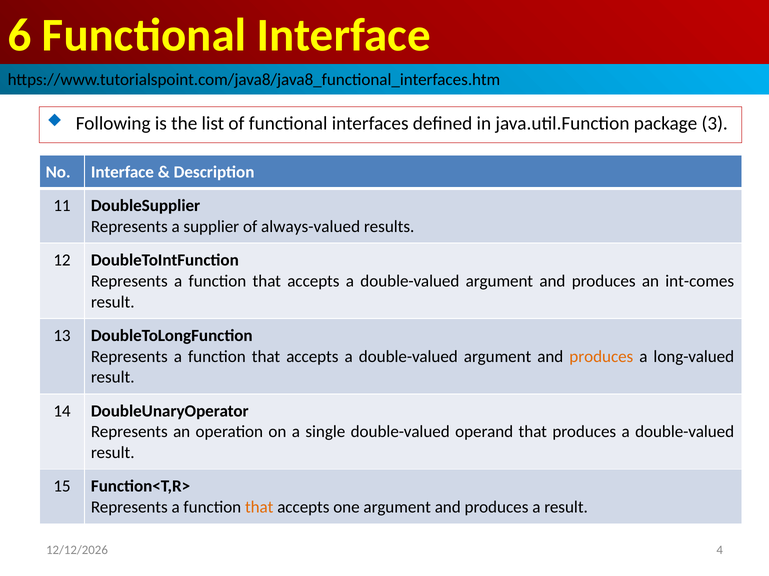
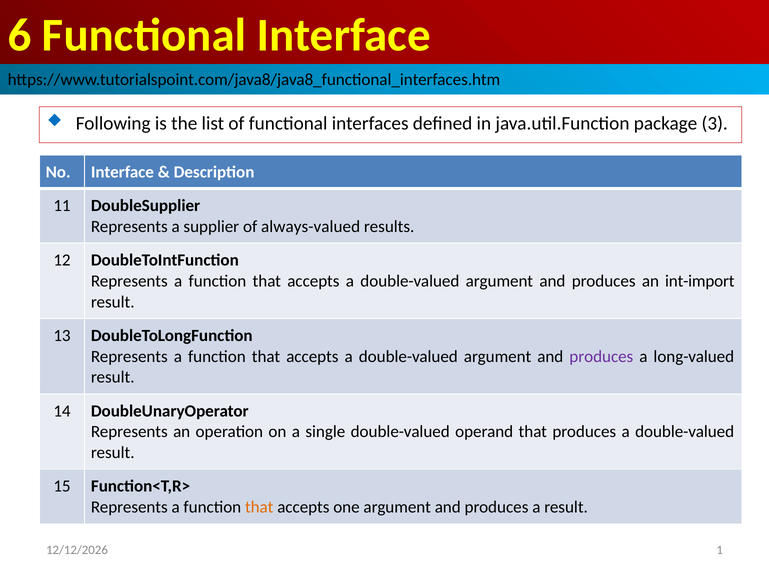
int-comes: int-comes -> int-import
produces at (601, 357) colour: orange -> purple
4: 4 -> 1
